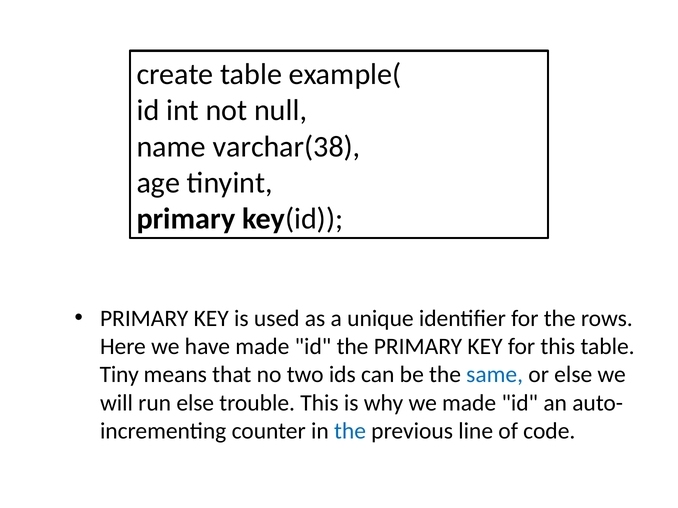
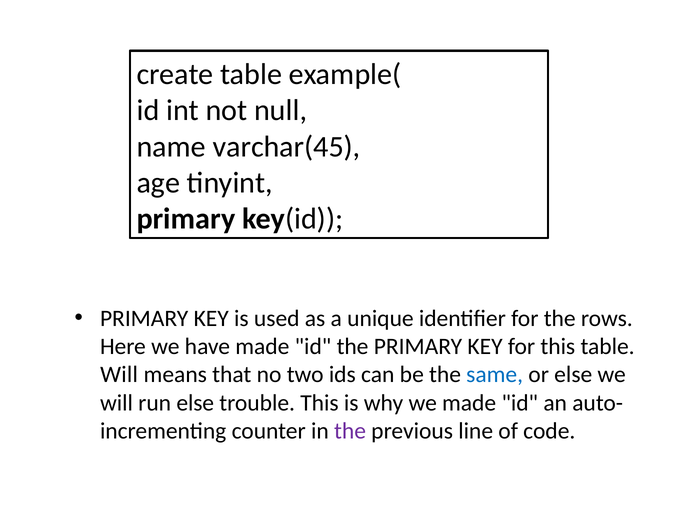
varchar(38: varchar(38 -> varchar(45
Tiny at (119, 375): Tiny -> Will
the at (350, 432) colour: blue -> purple
